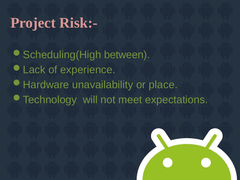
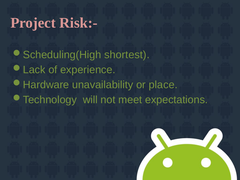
between: between -> shortest
